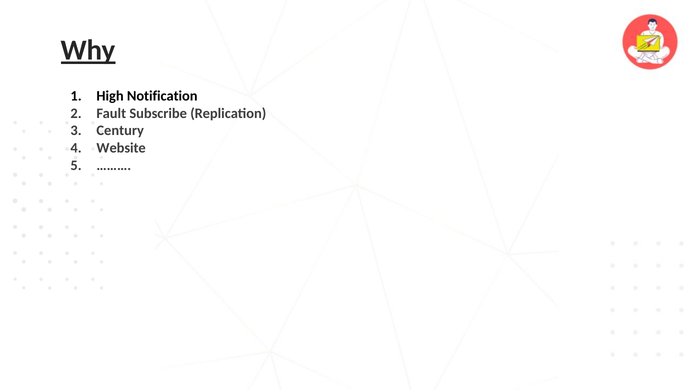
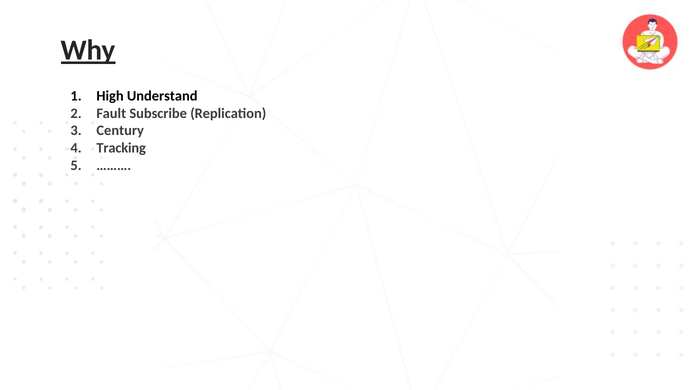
Notification: Notification -> Understand
Website: Website -> Tracking
